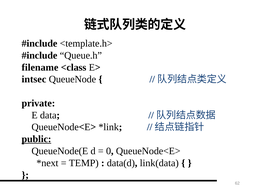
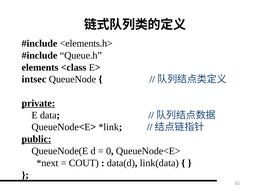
<template.h>: <template.h> -> <elements.h>
filename: filename -> elements
private underline: none -> present
TEMP: TEMP -> COUT
